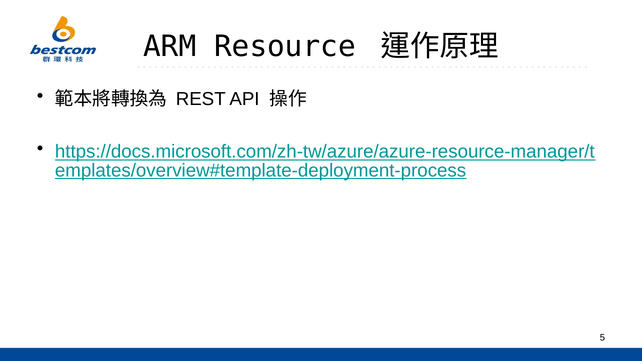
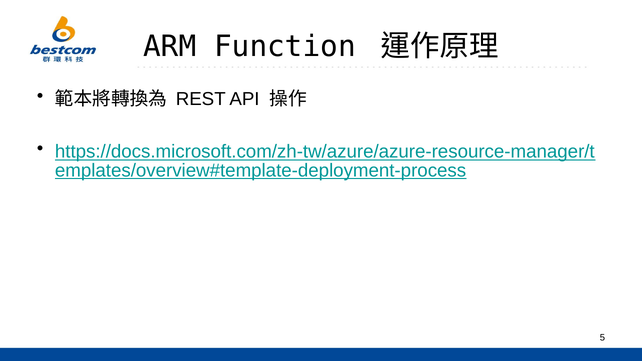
Resource: Resource -> Function
